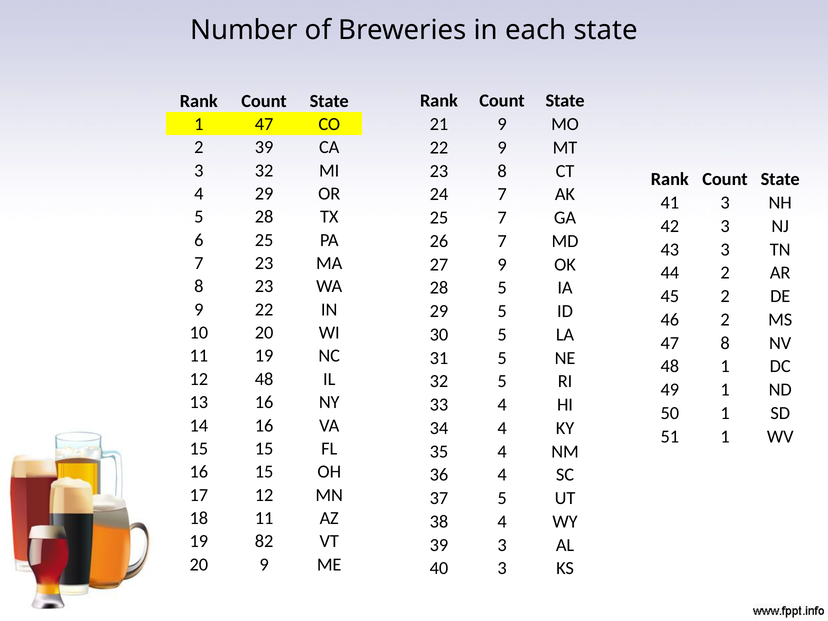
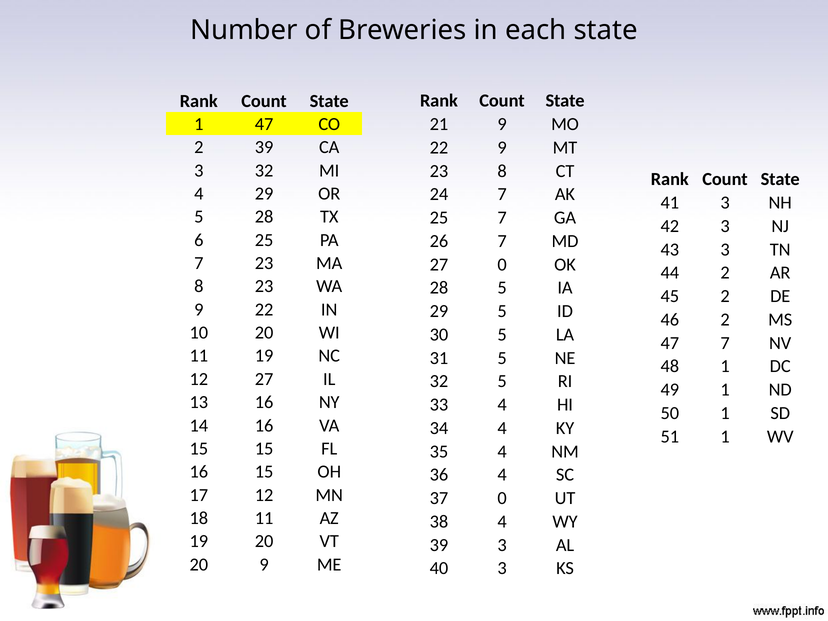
27 9: 9 -> 0
47 8: 8 -> 7
12 48: 48 -> 27
37 5: 5 -> 0
19 82: 82 -> 20
